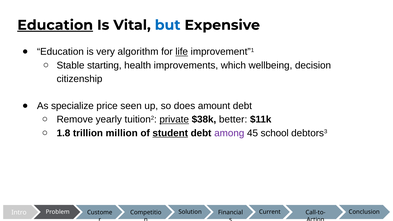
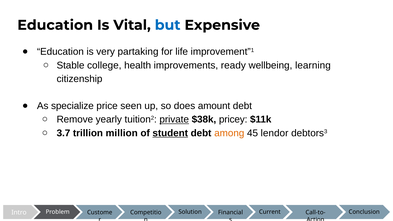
Education at (55, 25) underline: present -> none
algorithm: algorithm -> partaking
life underline: present -> none
starting: starting -> college
which: which -> ready
decision: decision -> learning
better: better -> pricey
1.8: 1.8 -> 3.7
among colour: purple -> orange
school: school -> lendor
